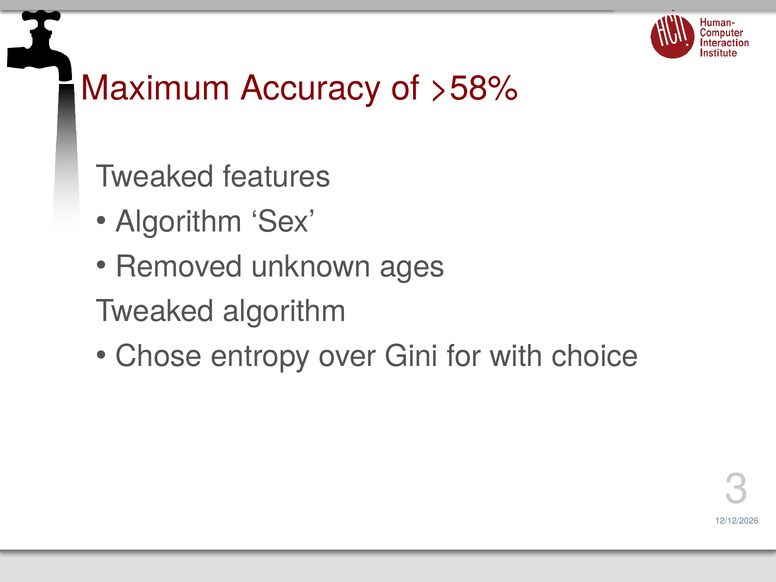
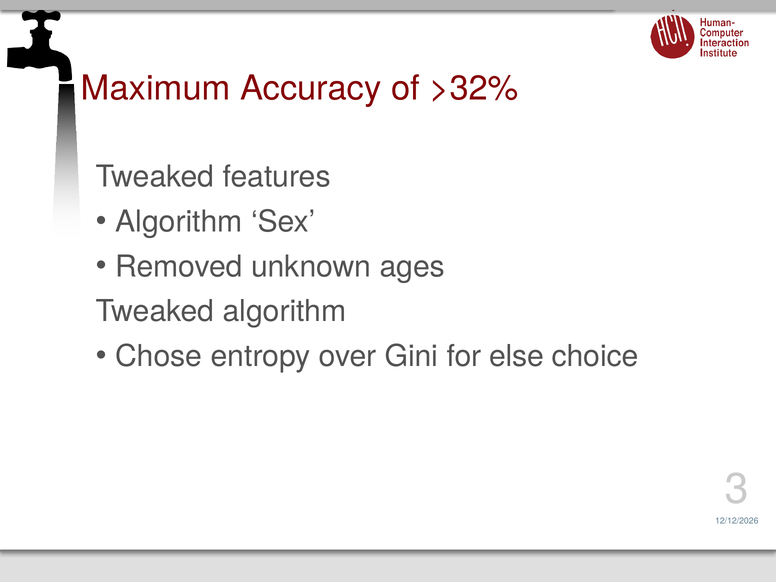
>58%: >58% -> >32%
with: with -> else
